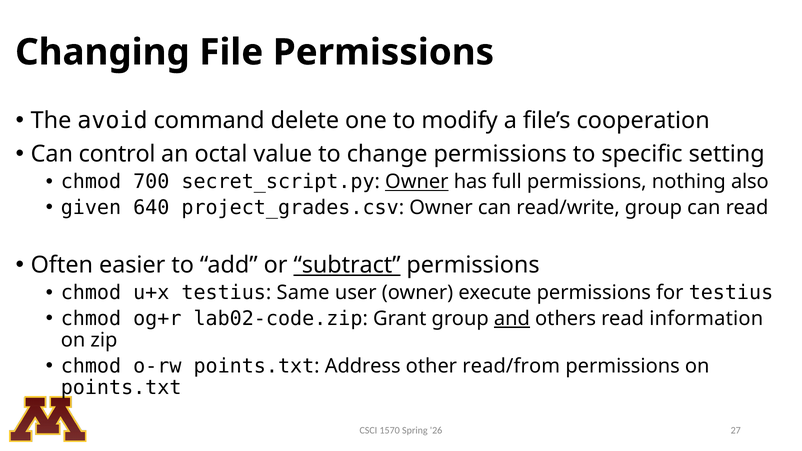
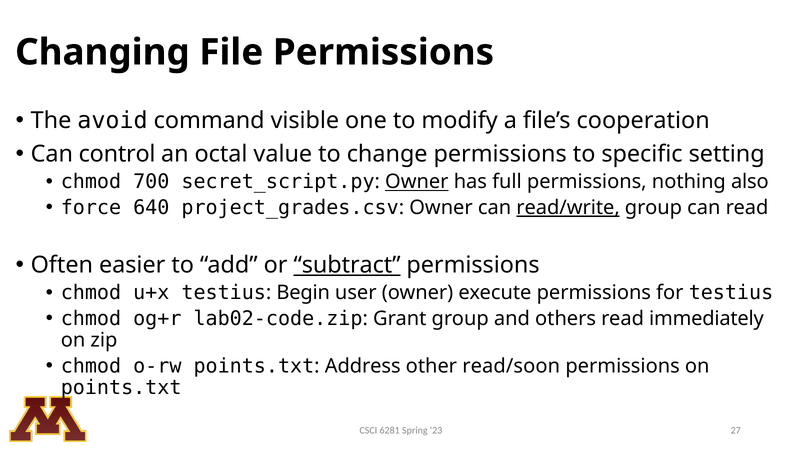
delete: delete -> visible
given: given -> force
read/write underline: none -> present
Same: Same -> Begin
and underline: present -> none
information: information -> immediately
read/from: read/from -> read/soon
1570: 1570 -> 6281
26: 26 -> 23
